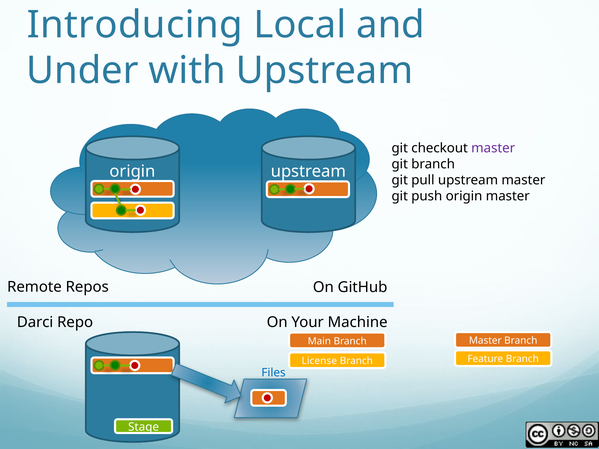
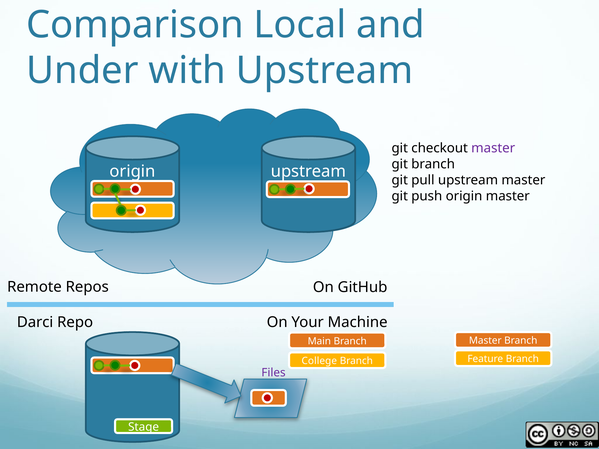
Introducing: Introducing -> Comparison
License: License -> College
Files colour: blue -> purple
